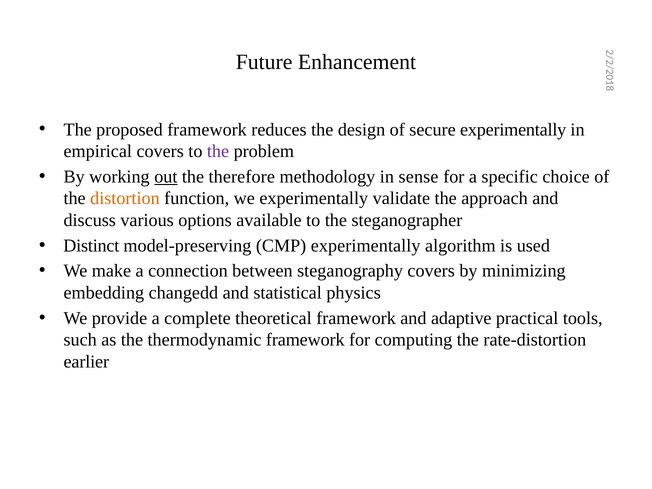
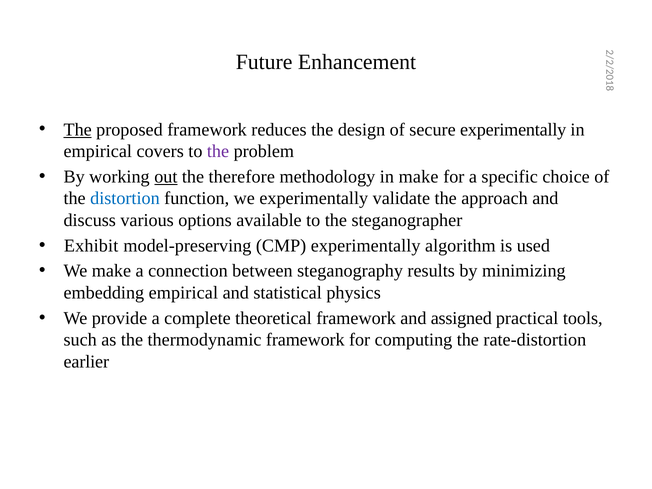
The at (78, 130) underline: none -> present
in sense: sense -> make
distortion colour: orange -> blue
Distinct: Distinct -> Exhibit
steganography covers: covers -> results
embedding changedd: changedd -> empirical
adaptive: adaptive -> assigned
